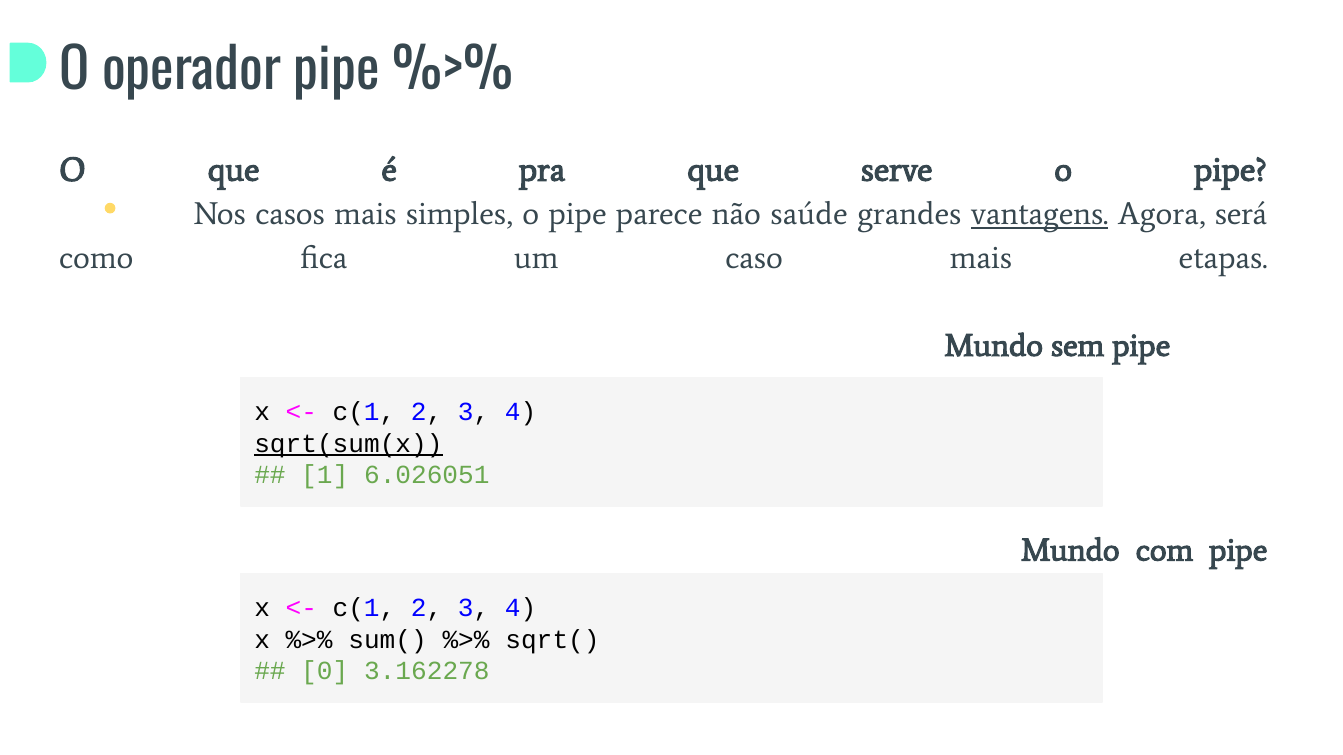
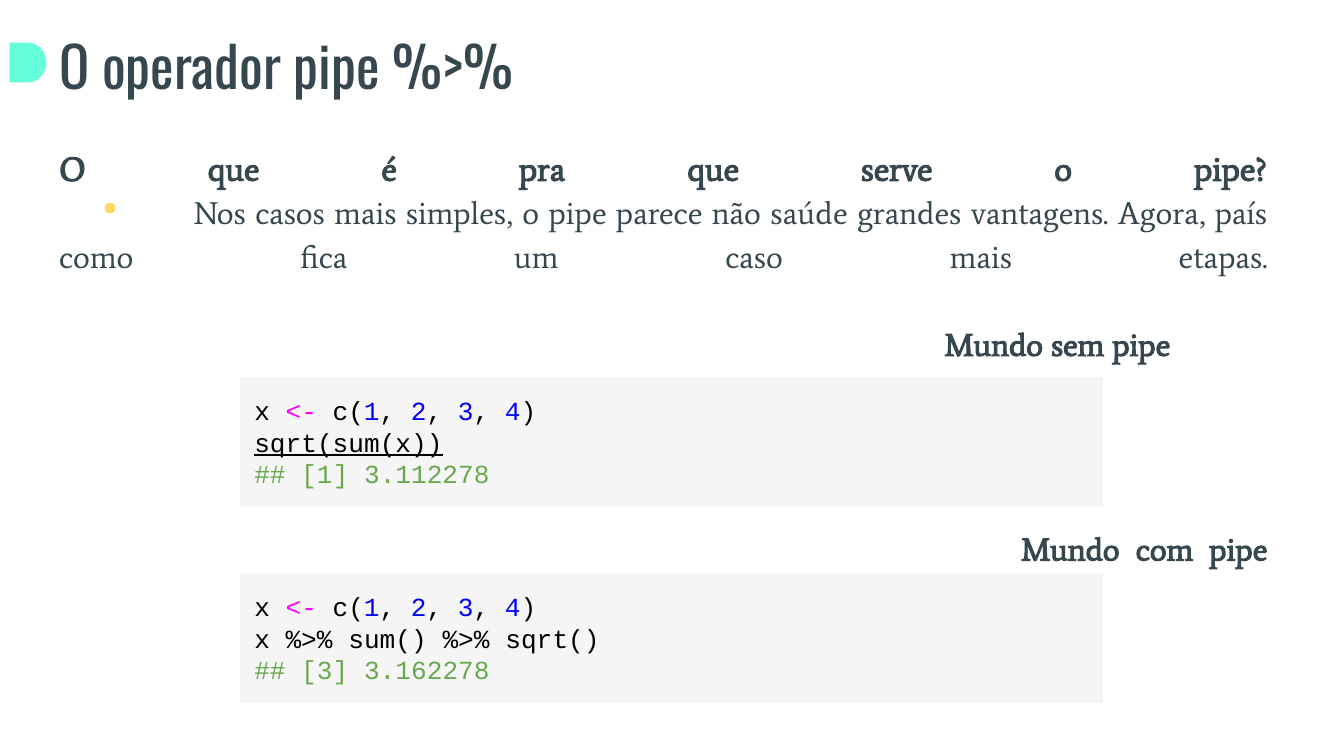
vantagens underline: present -> none
será: será -> país
6.026051: 6.026051 -> 3.112278
0 at (325, 671): 0 -> 3
